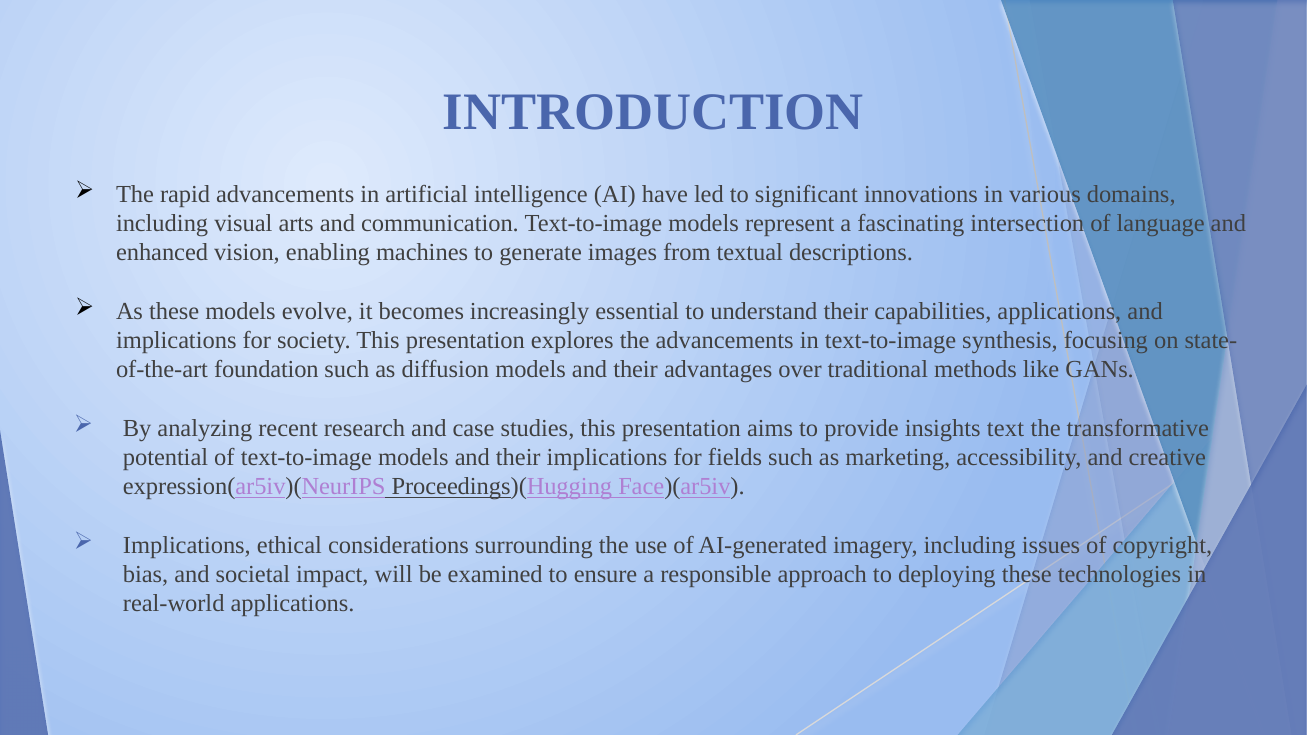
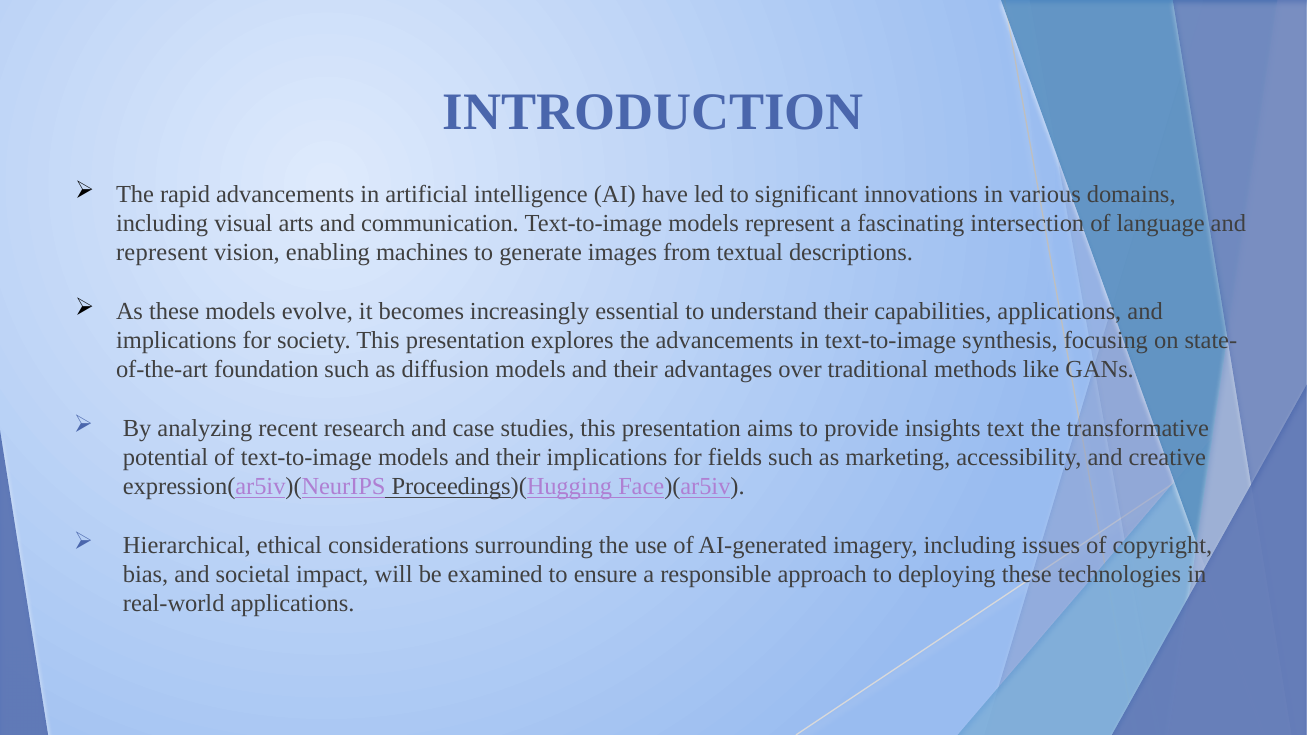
enhanced at (162, 253): enhanced -> represent
Implications at (187, 545): Implications -> Hierarchical
